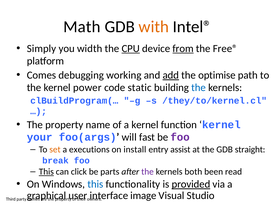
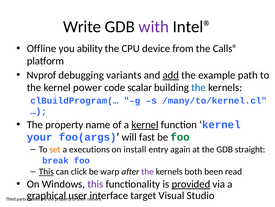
Math: Math -> Write
with colour: orange -> purple
Simply: Simply -> Offline
width: width -> ability
CPU underline: present -> none
from underline: present -> none
Free®: Free® -> Calls®
Comes: Comes -> Nvprof
working: working -> variants
optimise: optimise -> example
static: static -> scalar
/they/to/kernel.cl: /they/to/kernel.cl -> /many/to/kernel.cl
kernel at (145, 124) underline: none -> present
foo at (180, 137) colour: purple -> green
assist: assist -> again
parts: parts -> warp
this at (95, 184) colour: blue -> purple
image: image -> target
